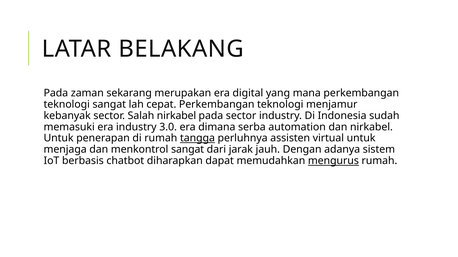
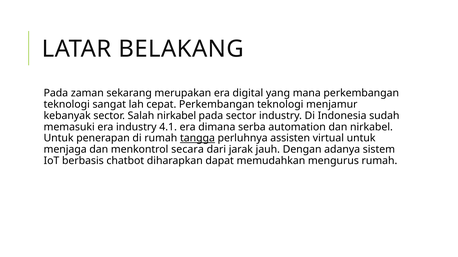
3.0: 3.0 -> 4.1
menkontrol sangat: sangat -> secara
mengurus underline: present -> none
